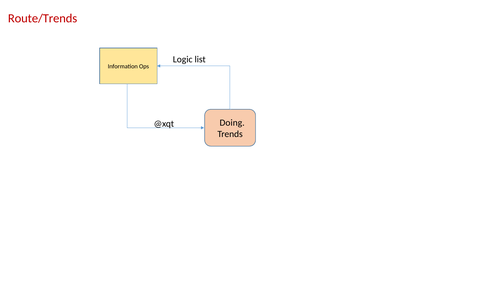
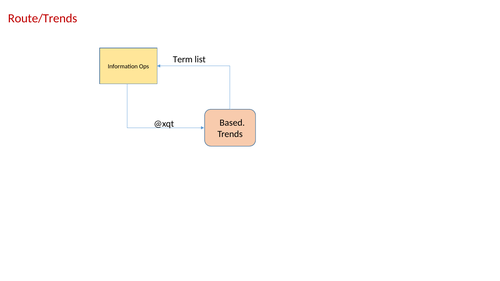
Logic: Logic -> Term
Doing: Doing -> Based
